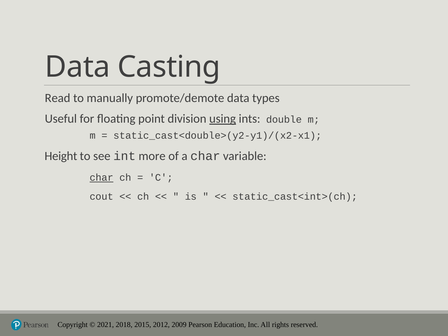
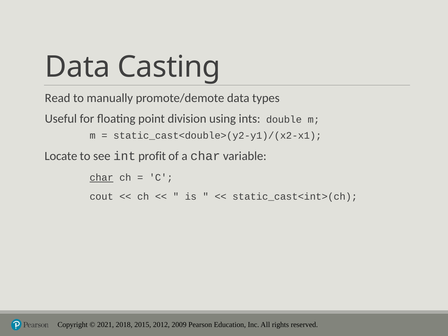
using underline: present -> none
Height: Height -> Locate
more: more -> profit
